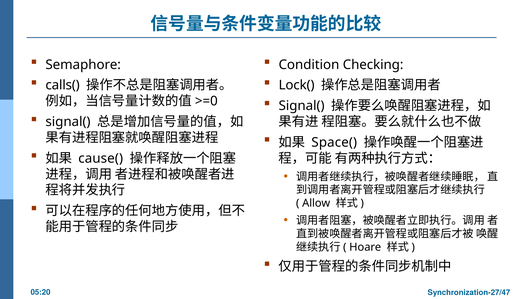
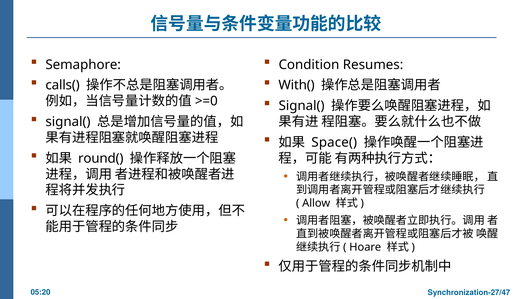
Checking: Checking -> Resumes
Lock(: Lock( -> With(
cause(: cause( -> round(
